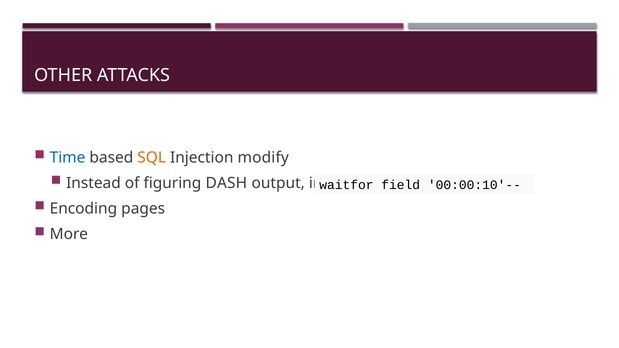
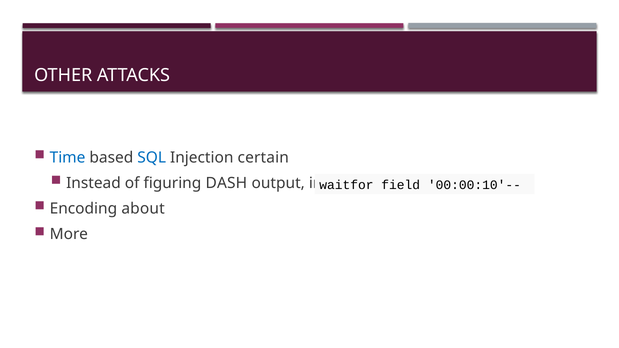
SQL colour: orange -> blue
modify: modify -> certain
pages: pages -> about
